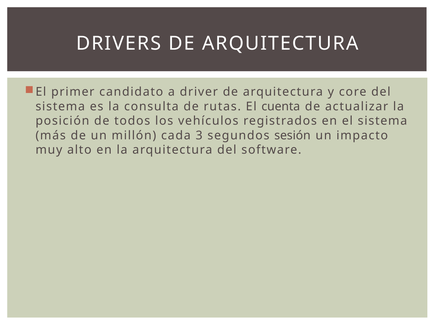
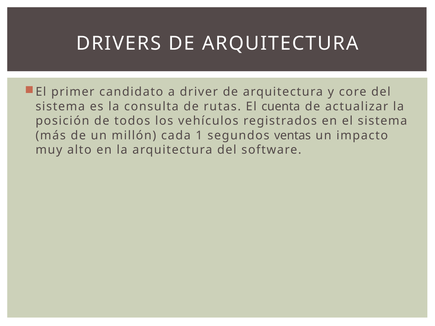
3: 3 -> 1
sesión: sesión -> ventas
